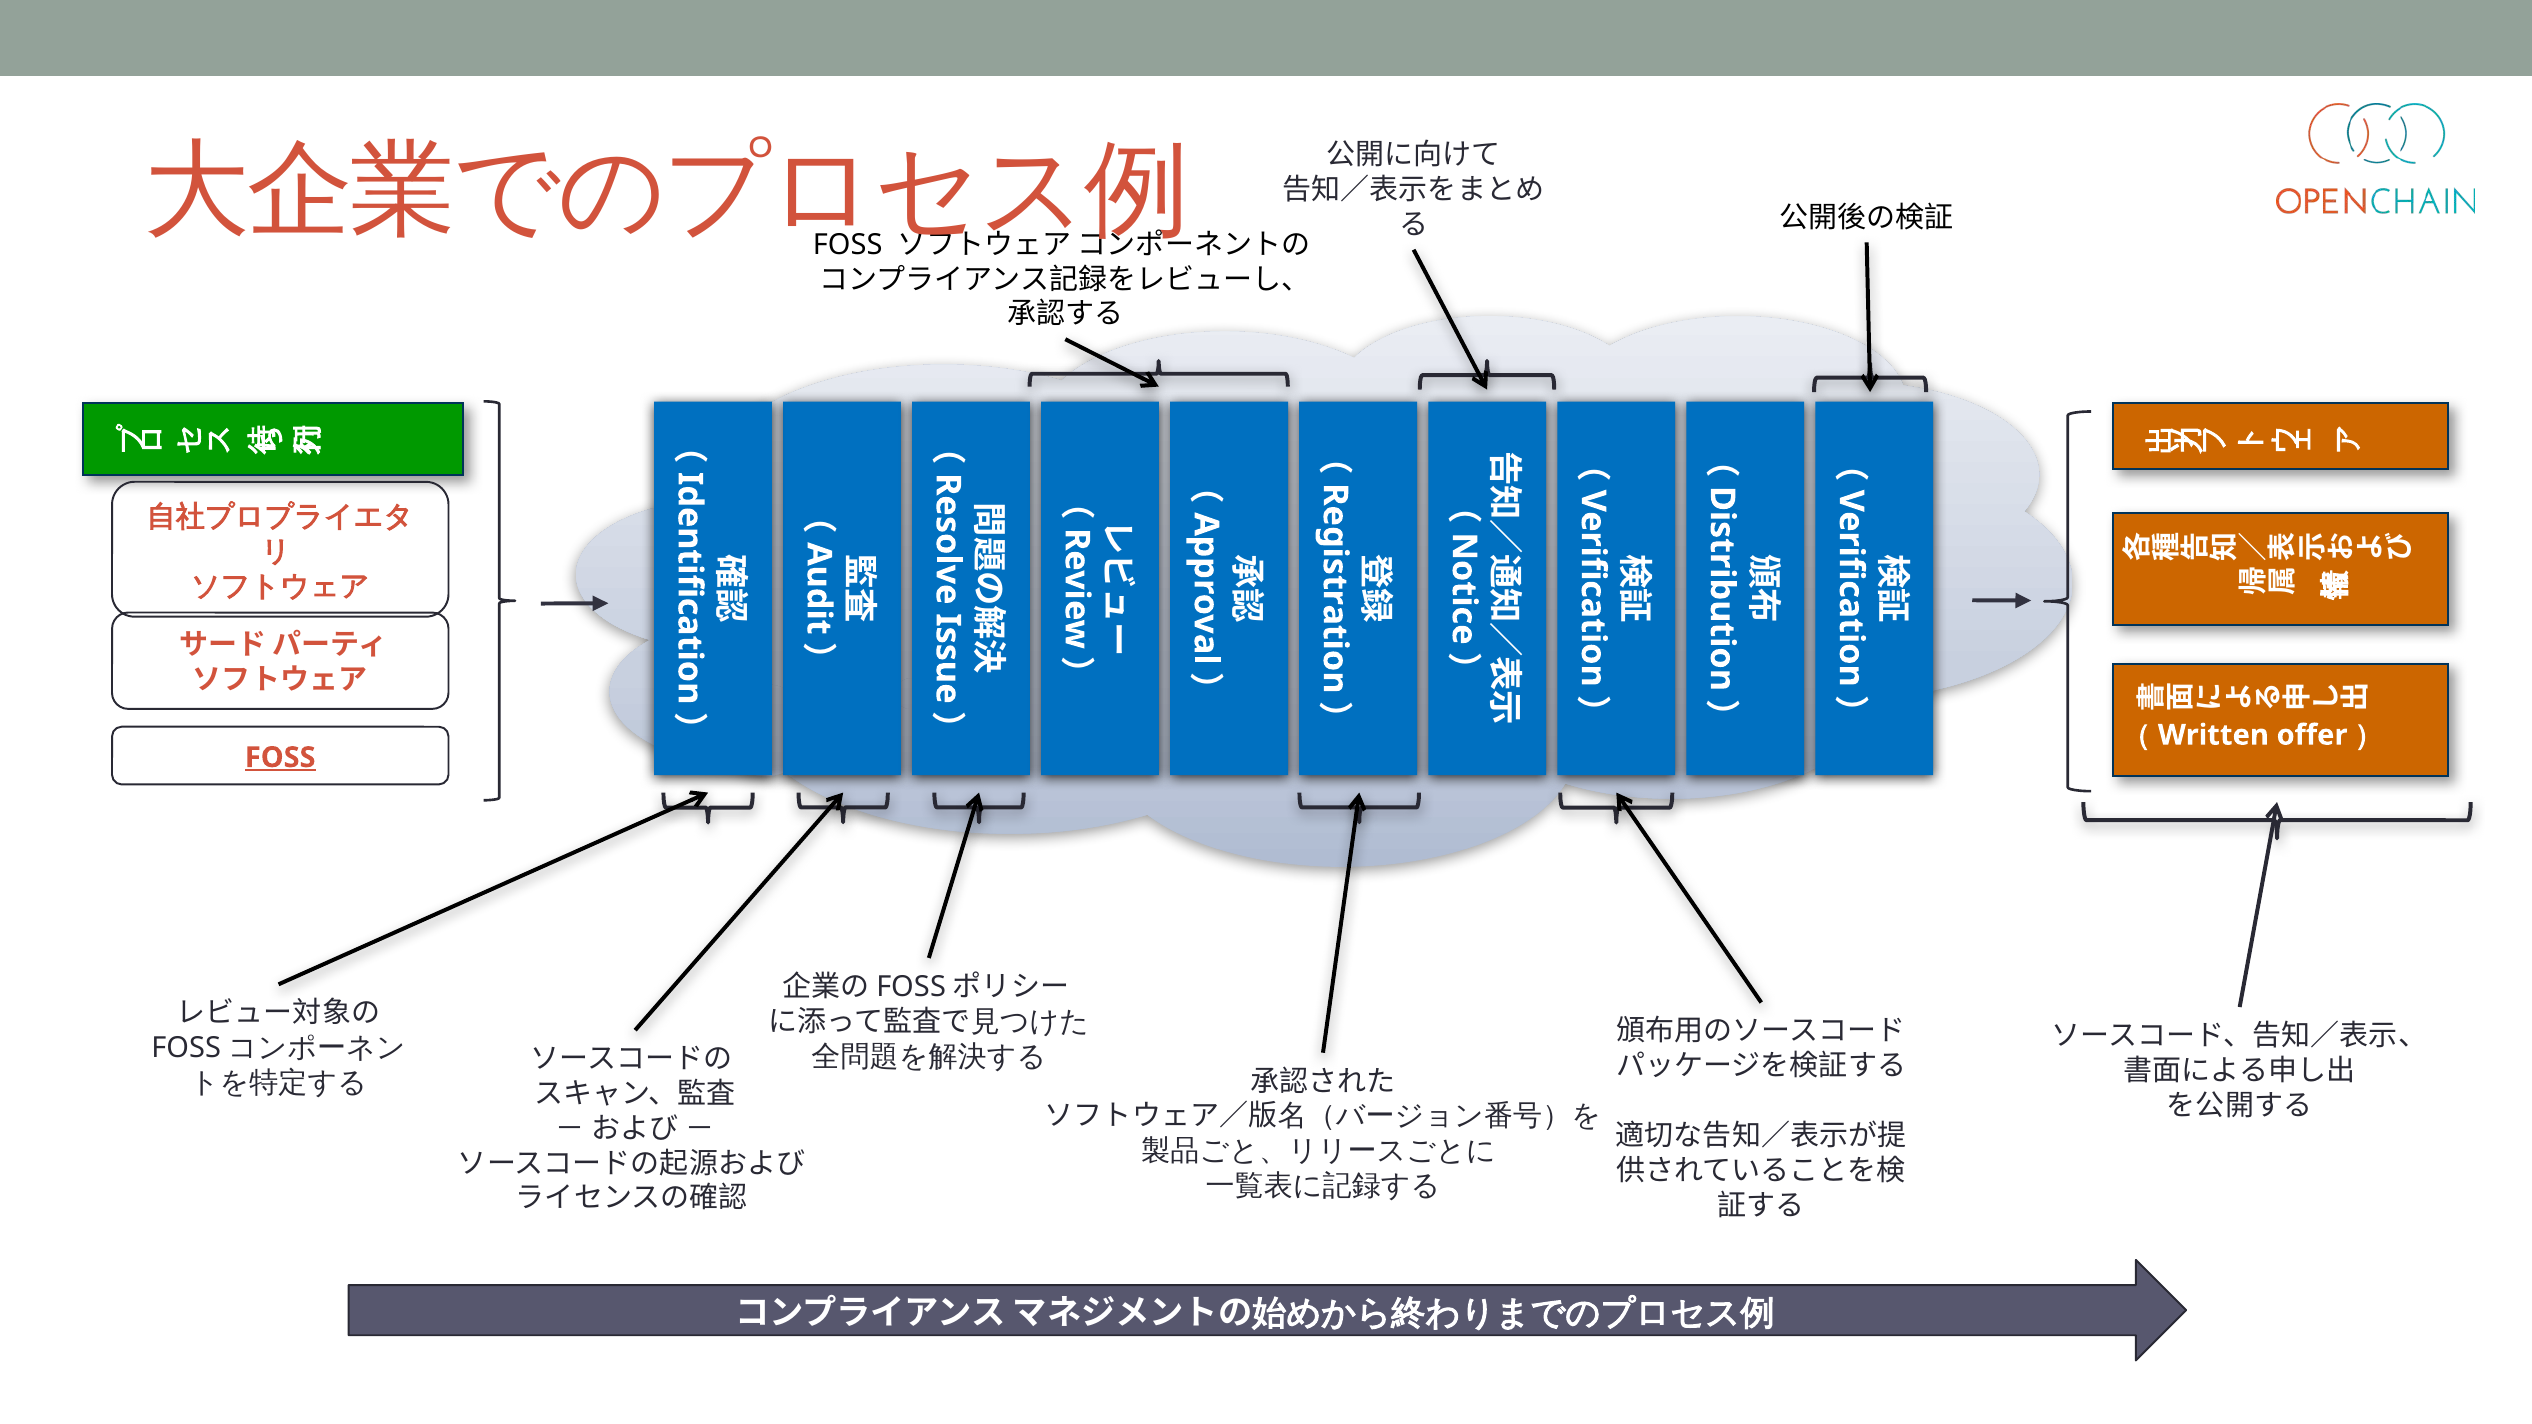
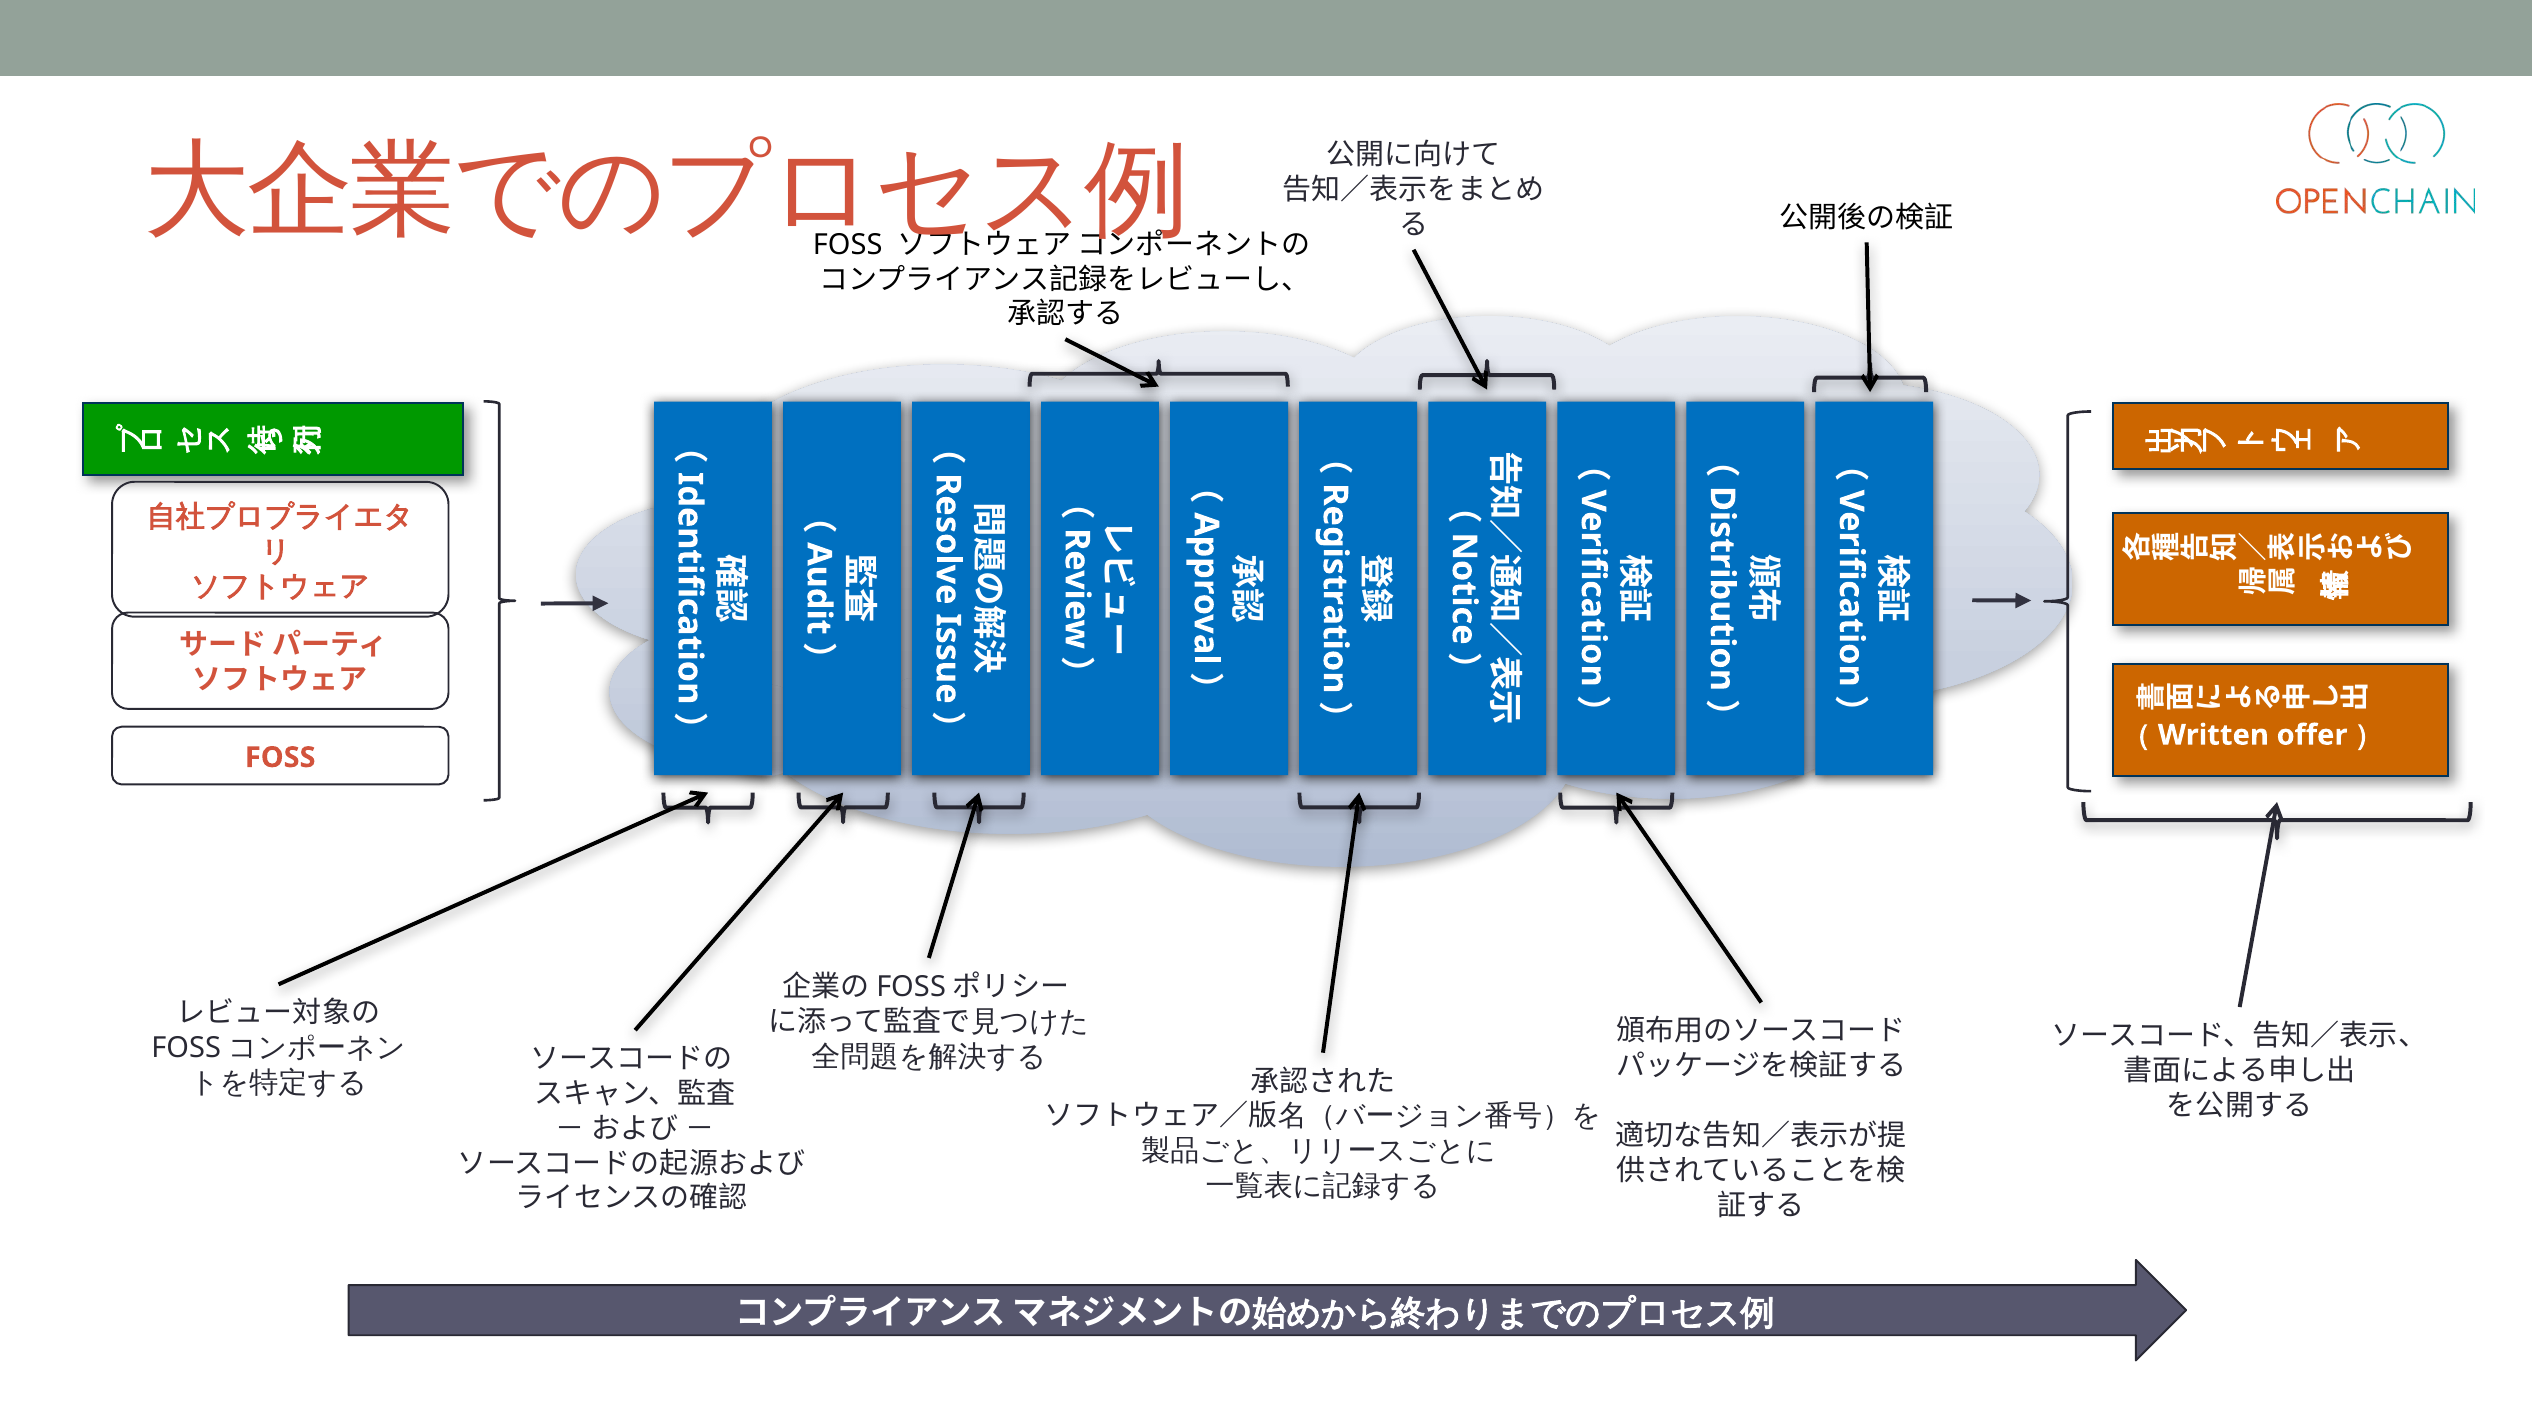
FOSS at (280, 758) underline: present -> none
